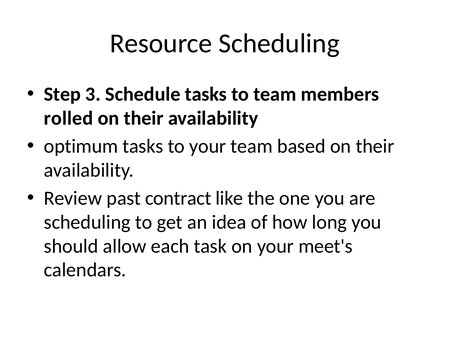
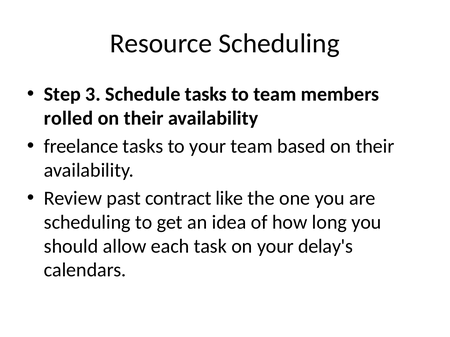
optimum: optimum -> freelance
meet's: meet's -> delay's
